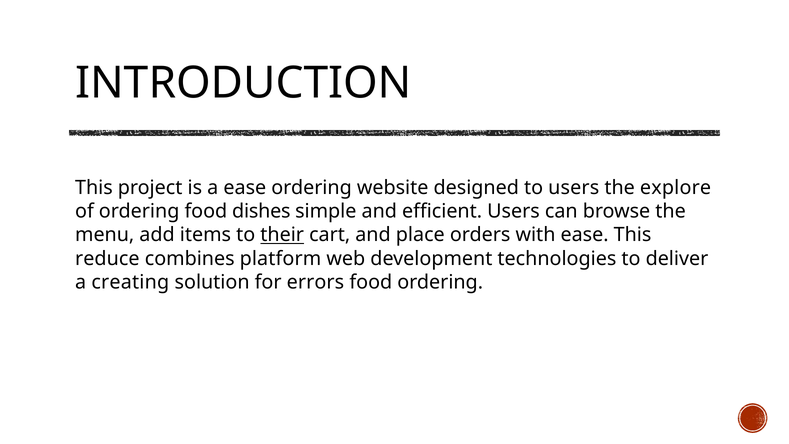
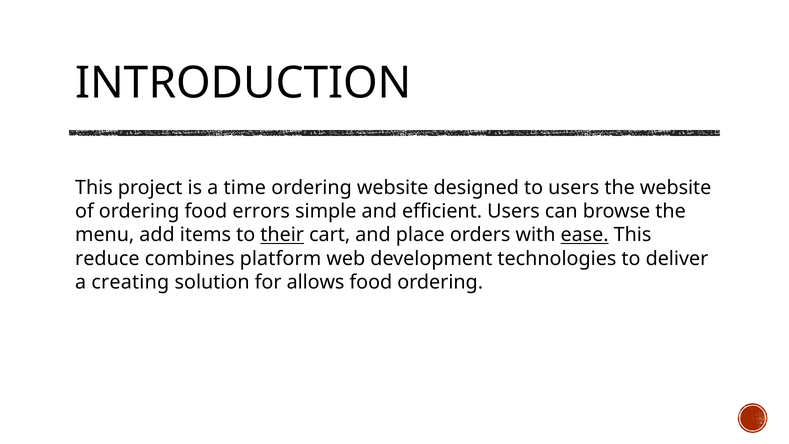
a ease: ease -> time
the explore: explore -> website
dishes: dishes -> errors
ease at (585, 235) underline: none -> present
errors: errors -> allows
